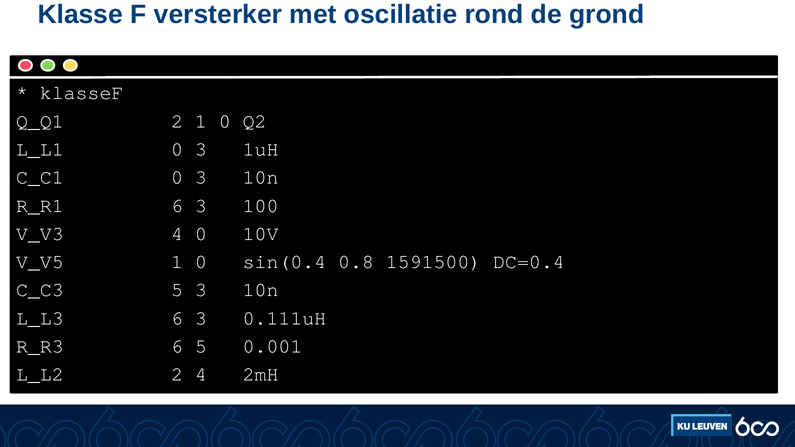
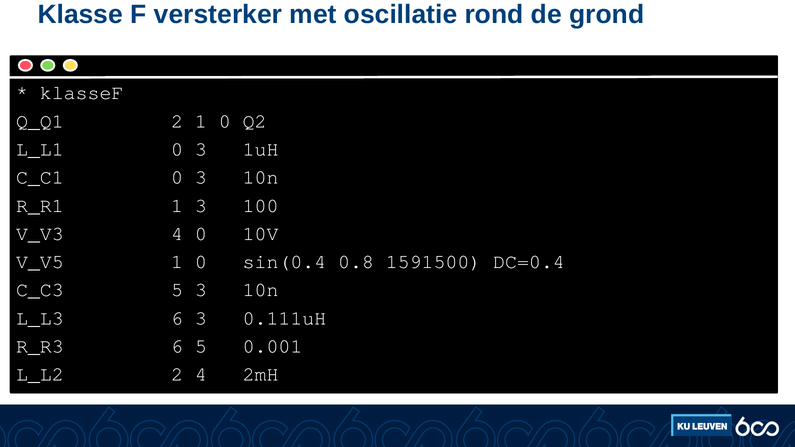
R_R1 6: 6 -> 1
